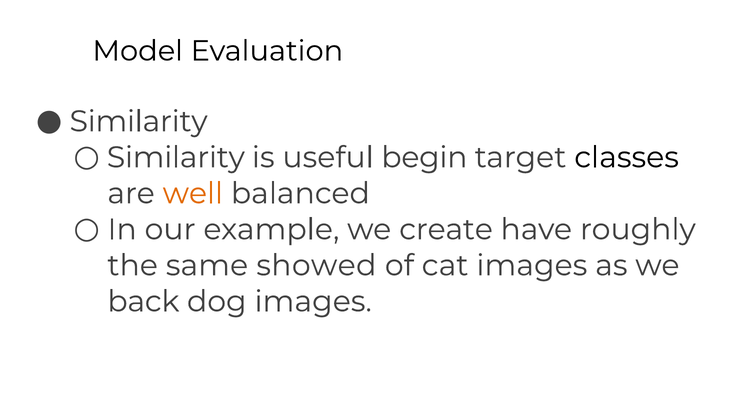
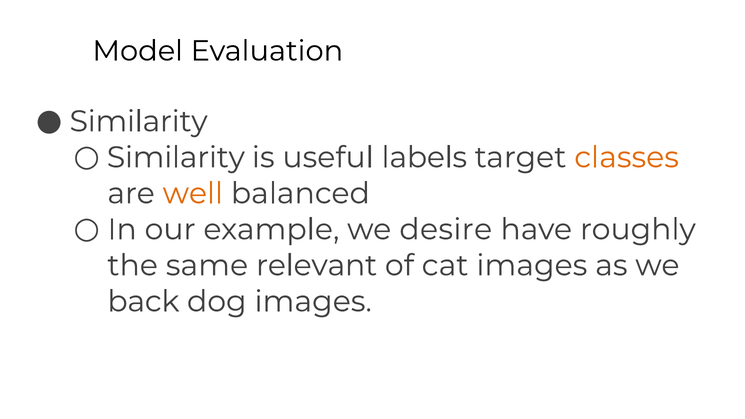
begin: begin -> labels
classes colour: black -> orange
create: create -> desire
showed: showed -> relevant
